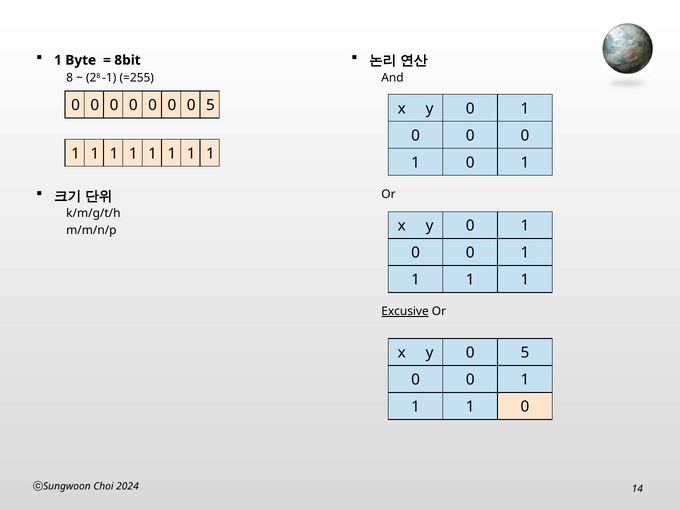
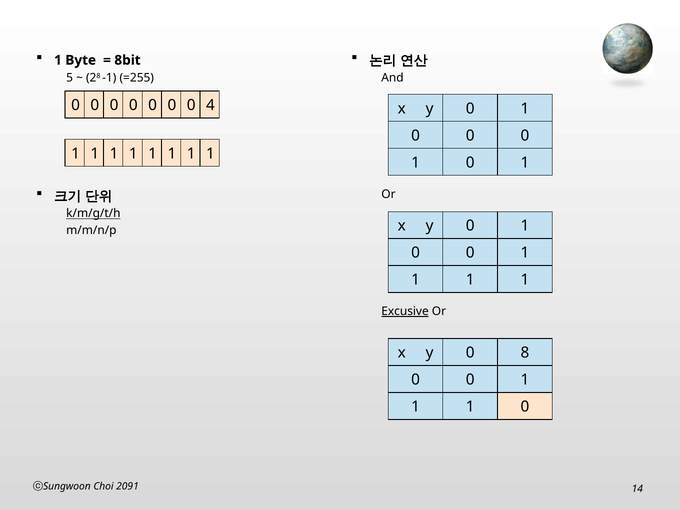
8: 8 -> 5
0 0 5: 5 -> 4
k/m/g/t/h underline: none -> present
y 0 5: 5 -> 8
2024: 2024 -> 2091
